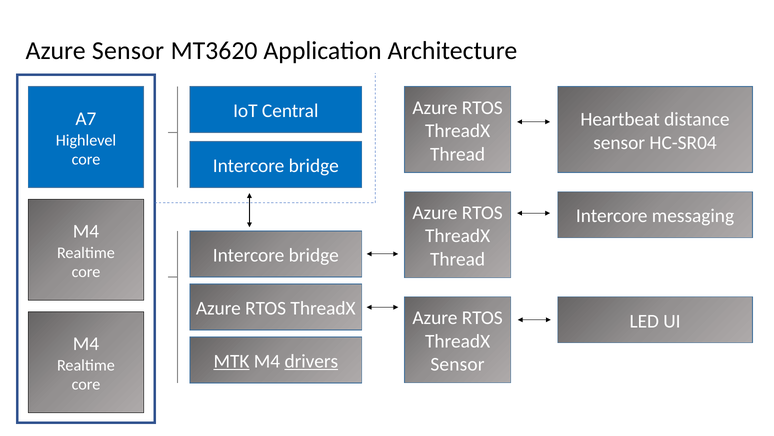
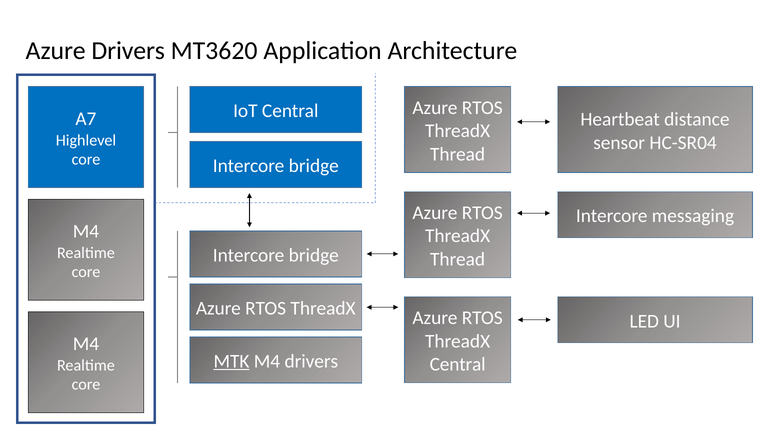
Azure Sensor: Sensor -> Drivers
drivers at (311, 361) underline: present -> none
Sensor at (457, 364): Sensor -> Central
